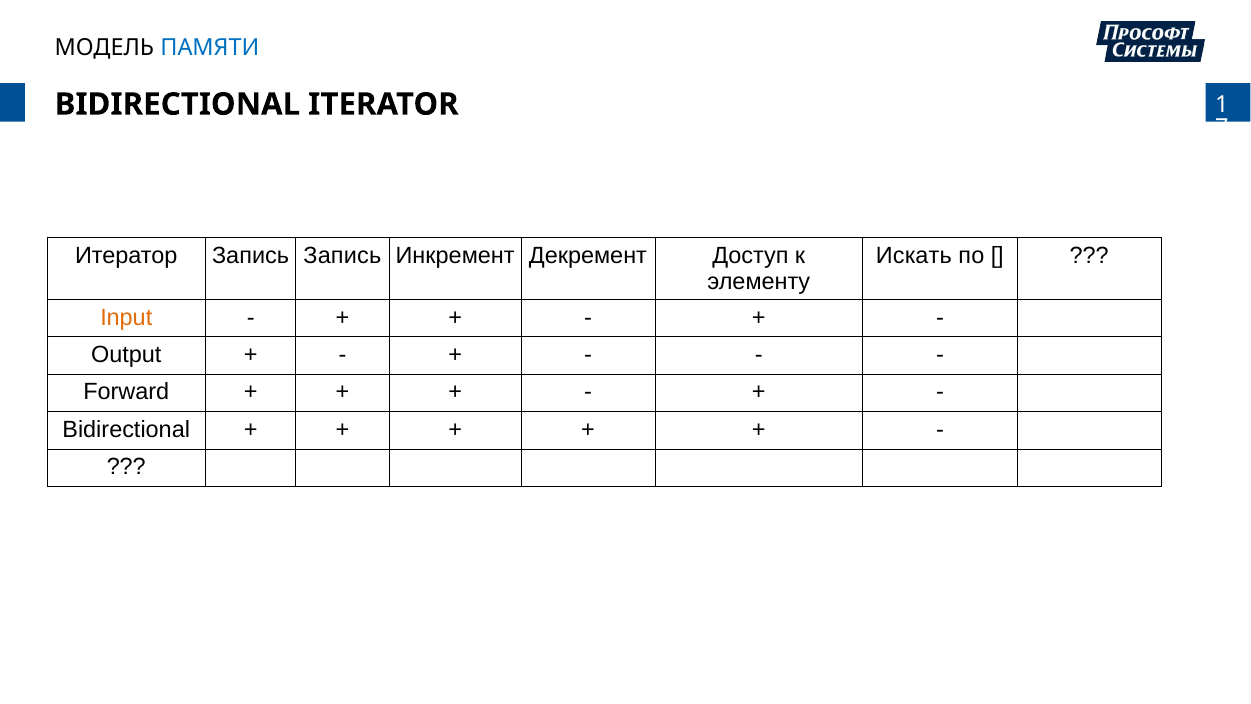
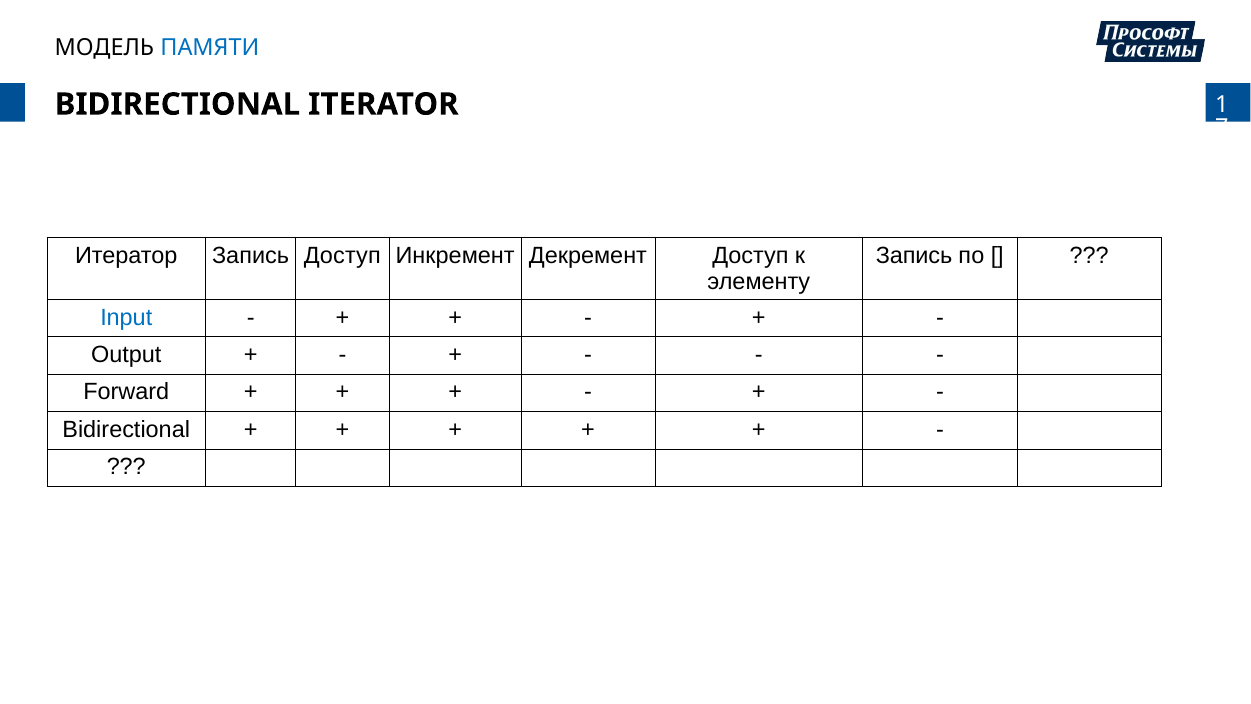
Запись Запись: Запись -> Доступ
Искать at (914, 255): Искать -> Запись
Input colour: orange -> blue
